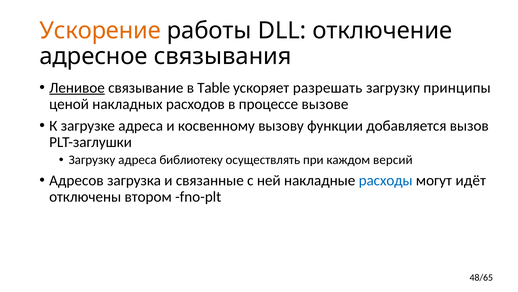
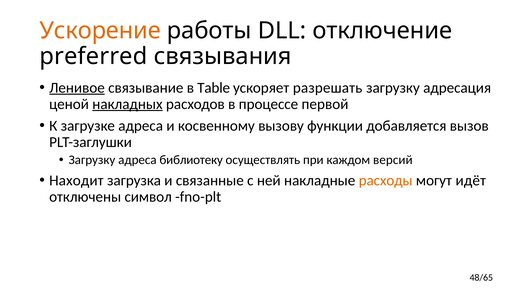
адресное: адресное -> preferred
принципы: принципы -> адресация
накладных underline: none -> present
вызове: вызове -> первой
Адресов: Адресов -> Находит
расходы colour: blue -> orange
втором: втором -> символ
